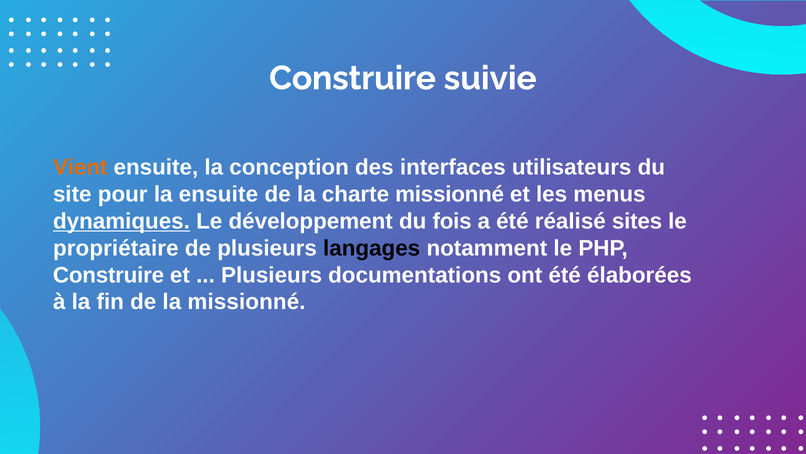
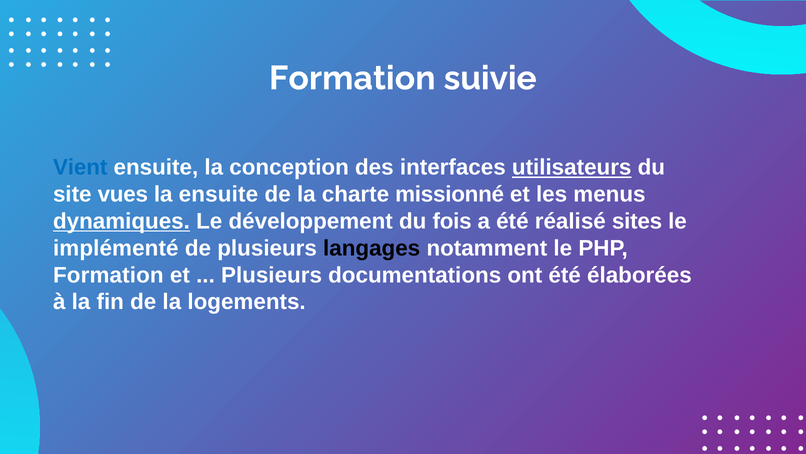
Construire at (352, 78): Construire -> Formation
Vient colour: orange -> blue
utilisateurs underline: none -> present
pour: pour -> vues
propriétaire: propriétaire -> implémenté
Construire at (109, 275): Construire -> Formation
la missionné: missionné -> logements
